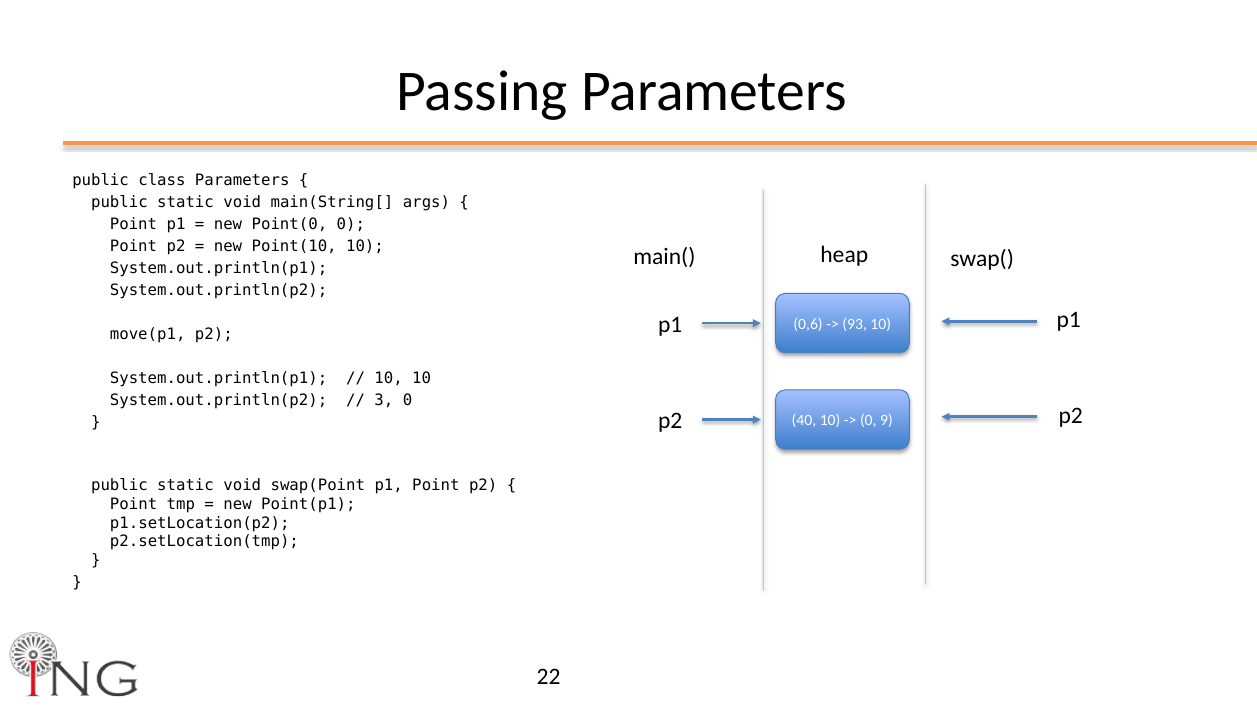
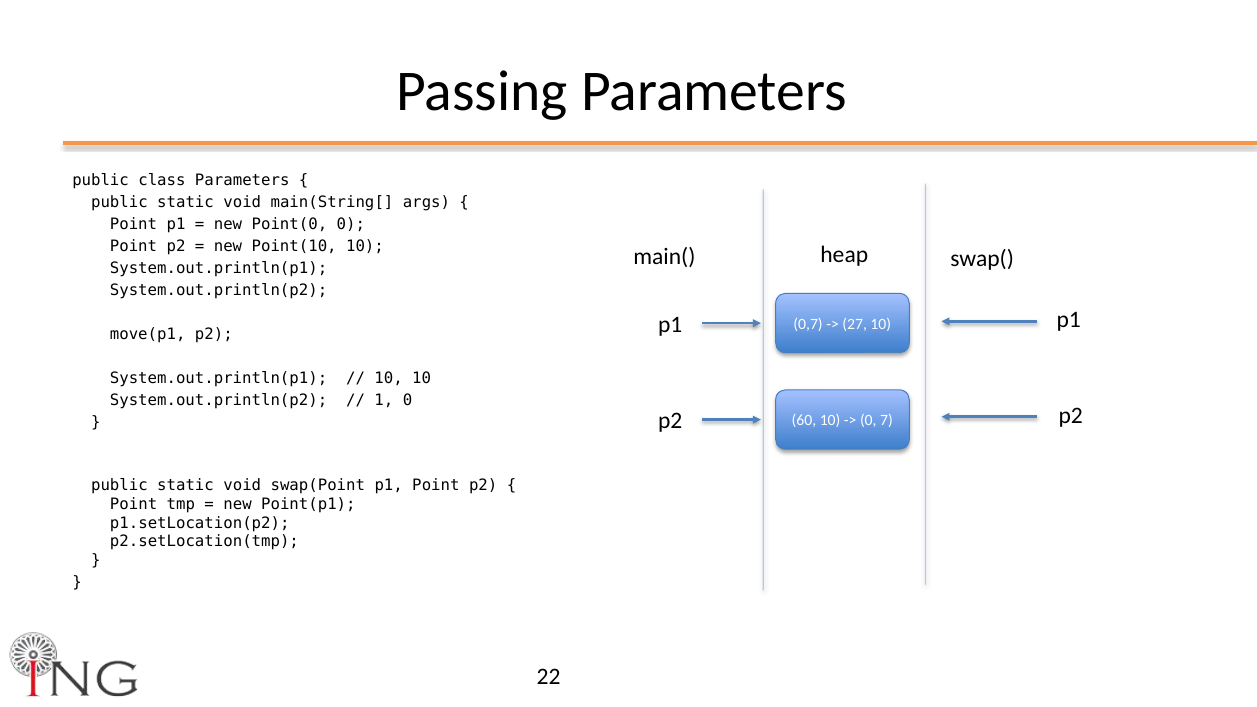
0,6: 0,6 -> 0,7
93: 93 -> 27
3: 3 -> 1
40: 40 -> 60
9: 9 -> 7
